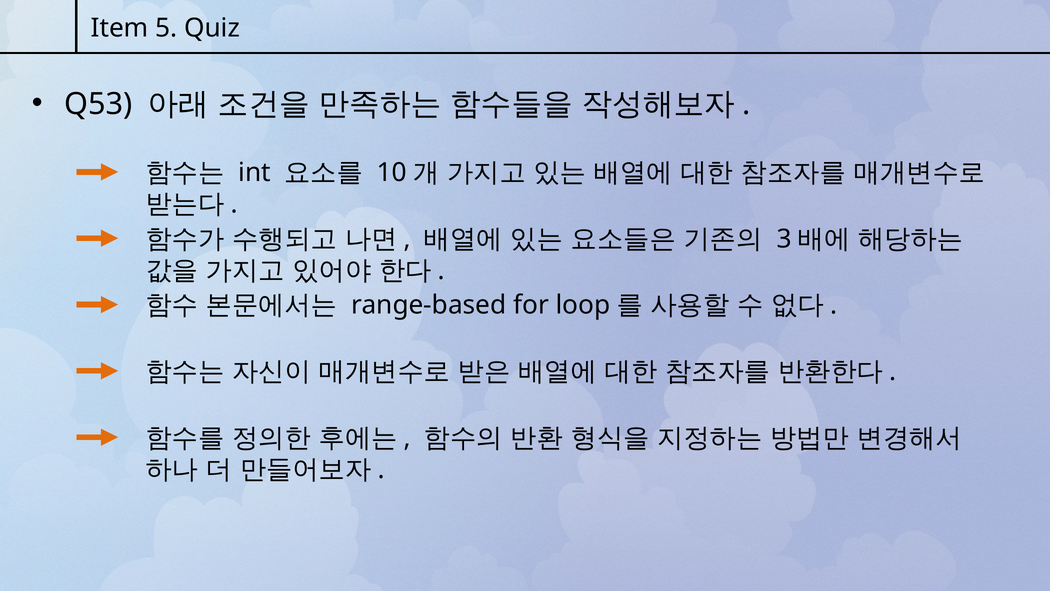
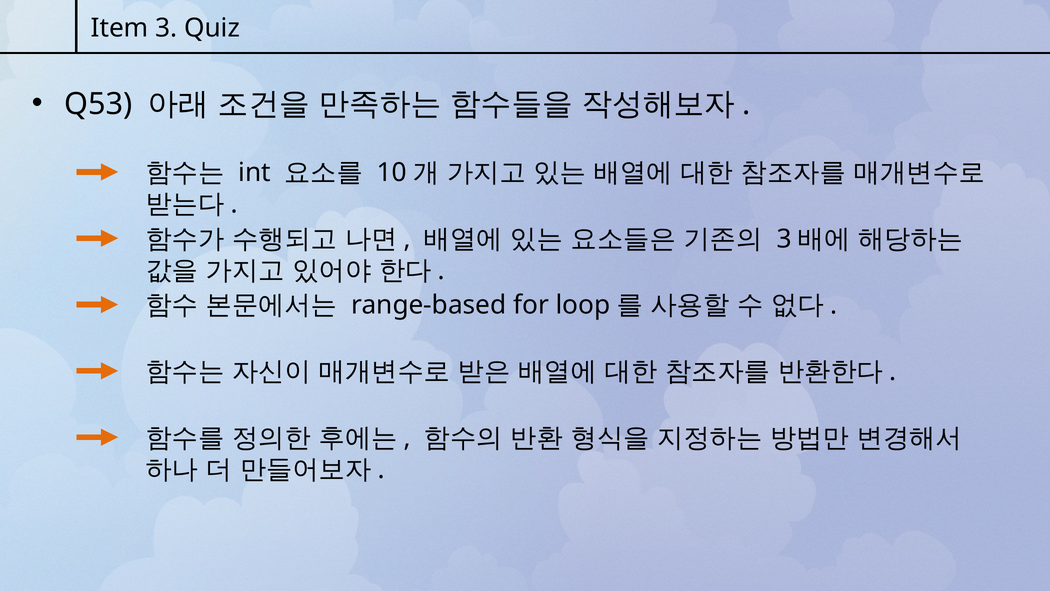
Item 5: 5 -> 3
